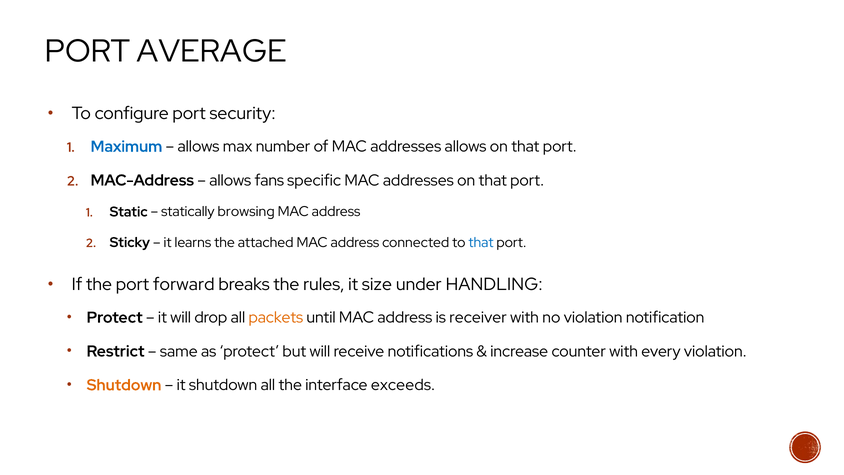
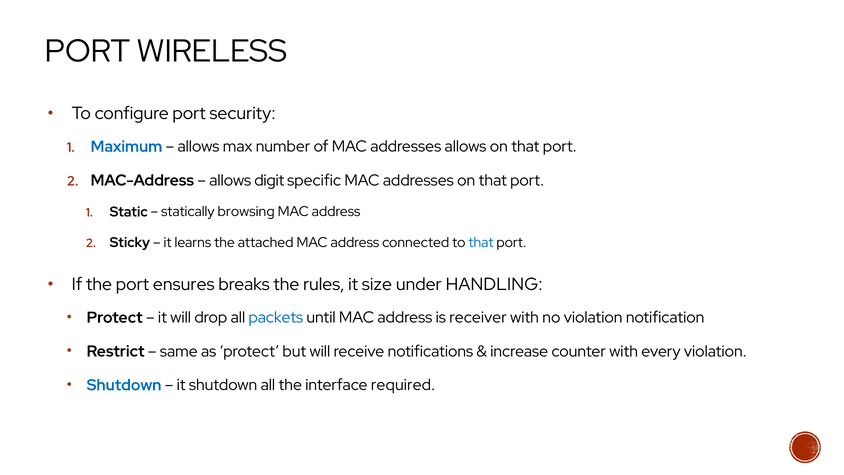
AVERAGE: AVERAGE -> WIRELESS
fans: fans -> digit
forward: forward -> ensures
packets colour: orange -> blue
Shutdown at (124, 385) colour: orange -> blue
exceeds: exceeds -> required
